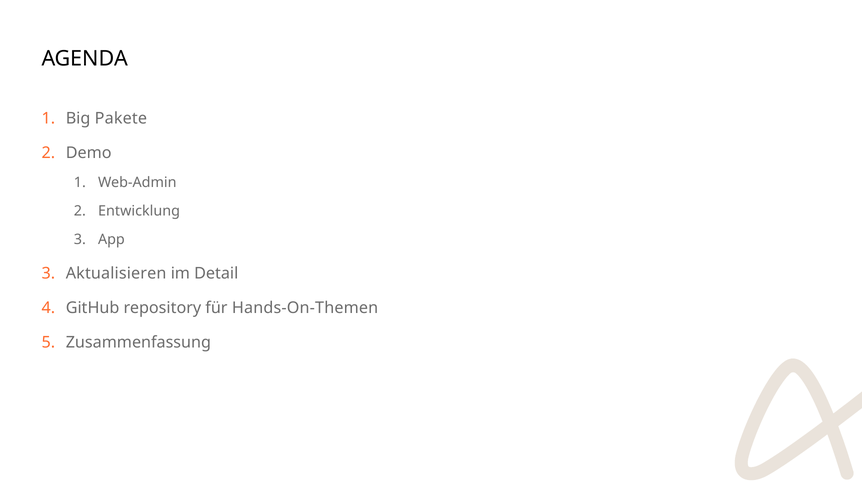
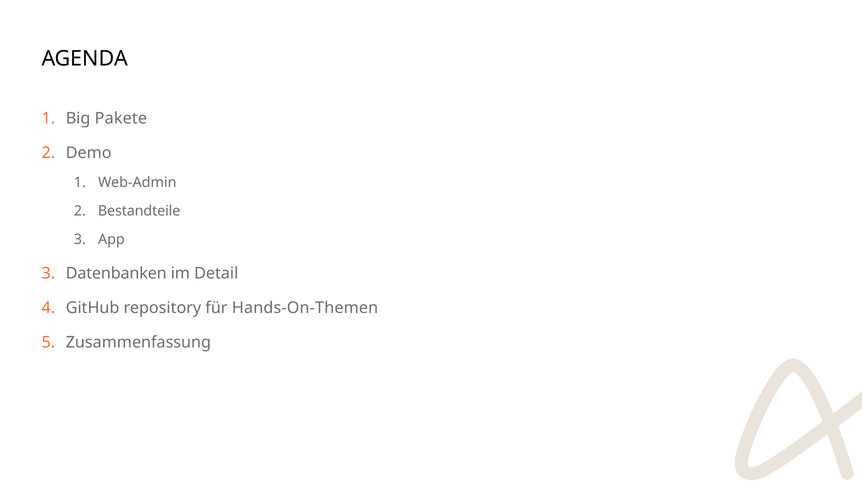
Entwicklung: Entwicklung -> Bestandteile
Aktualisieren: Aktualisieren -> Datenbanken
